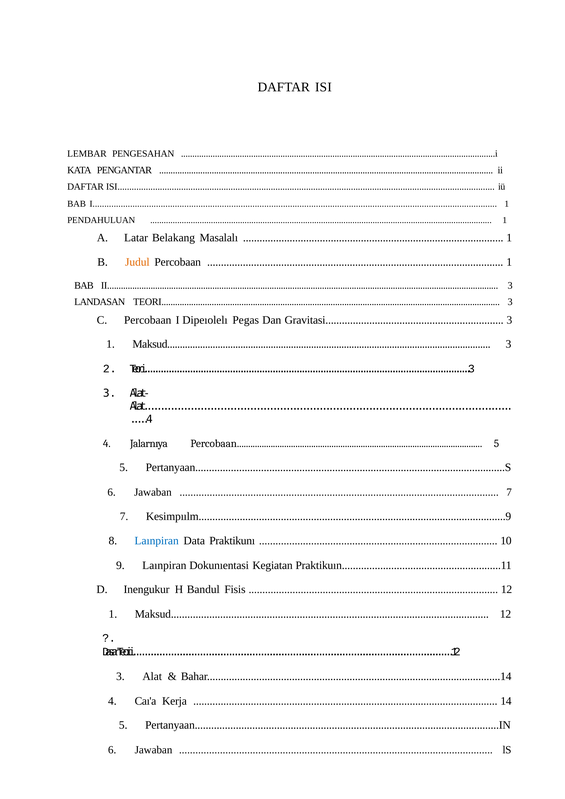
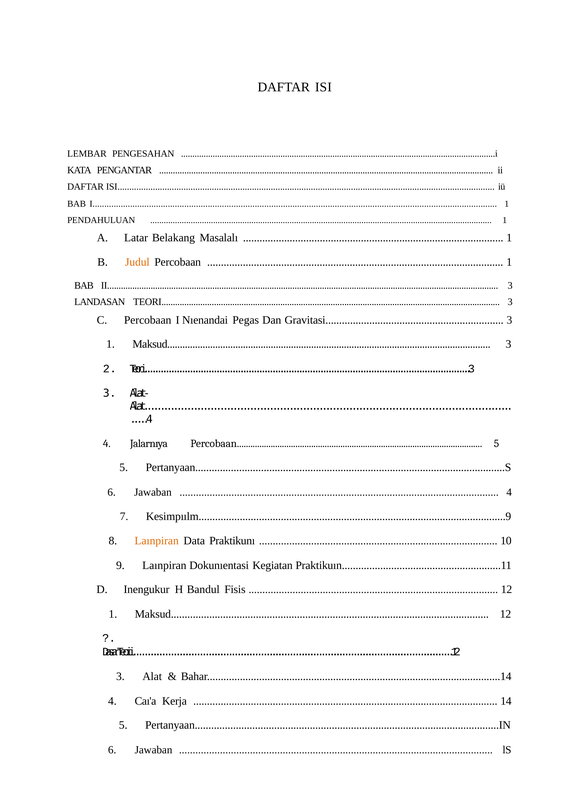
Dipeıolelı: Dipeıolelı -> Nıenandai
7 at (509, 493): 7 -> 4
Laınpiran at (157, 541) colour: blue -> orange
